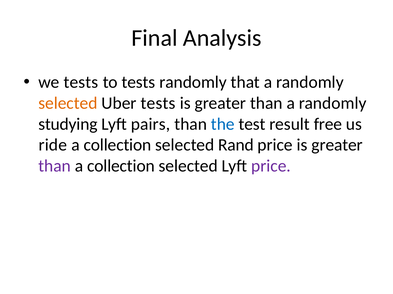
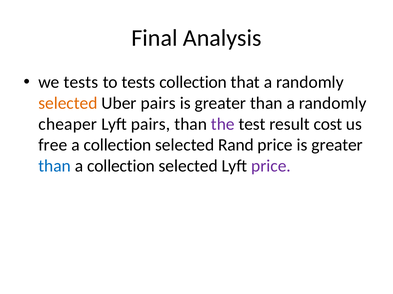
tests randomly: randomly -> collection
Uber tests: tests -> pairs
studying: studying -> cheaper
the colour: blue -> purple
free: free -> cost
ride: ride -> free
than at (55, 166) colour: purple -> blue
